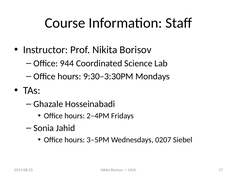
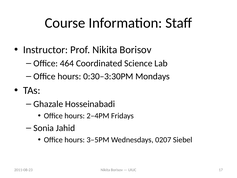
944: 944 -> 464
9:30–3:30PM: 9:30–3:30PM -> 0:30–3:30PM
